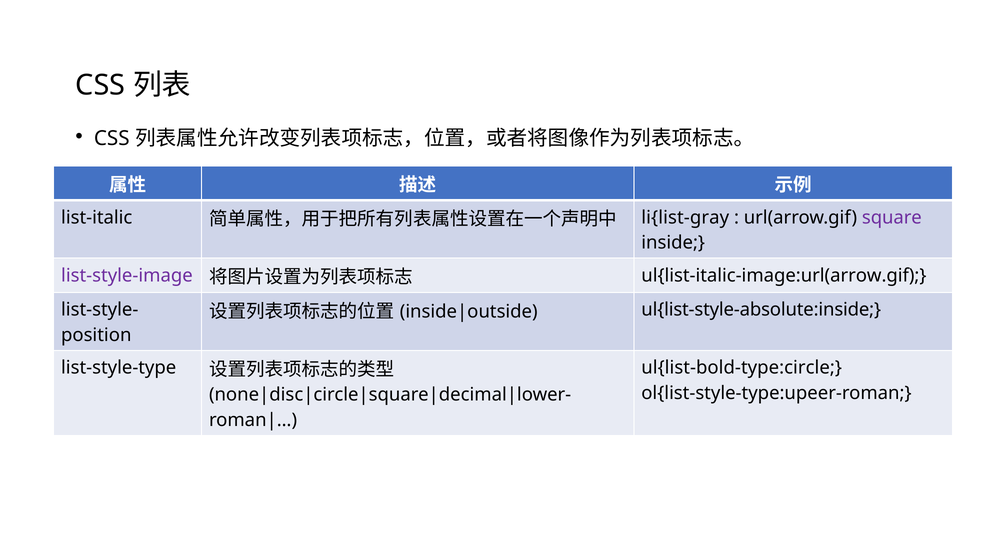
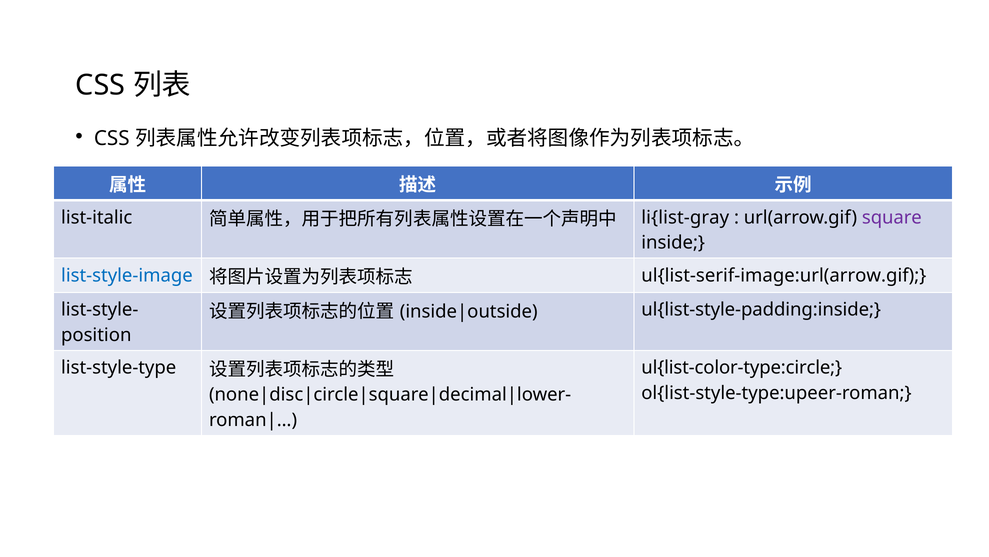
list-style-image colour: purple -> blue
ul{list-italic-image:url(arrow.gif: ul{list-italic-image:url(arrow.gif -> ul{list-serif-image:url(arrow.gif
ul{list-style-absolute:inside: ul{list-style-absolute:inside -> ul{list-style-padding:inside
ul{list-bold-type:circle: ul{list-bold-type:circle -> ul{list-color-type:circle
